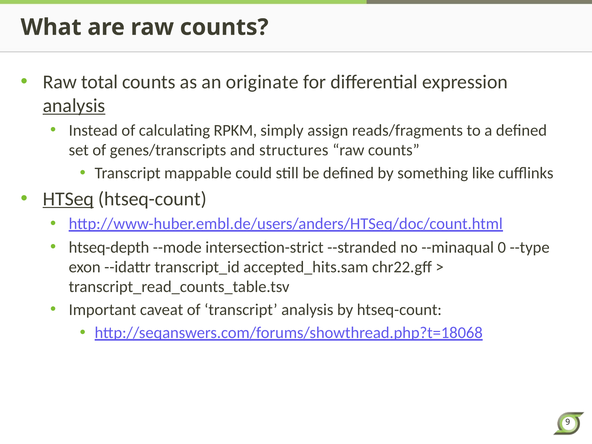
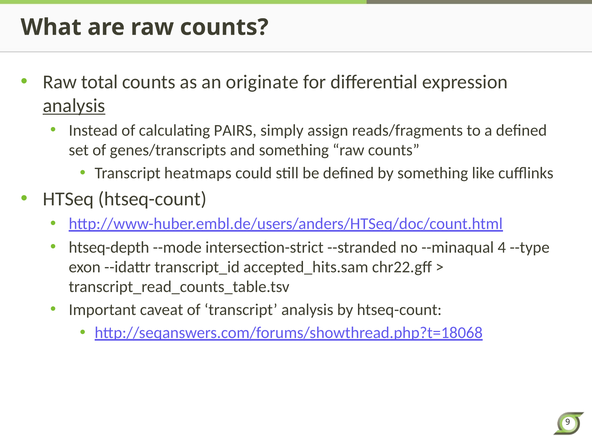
RPKM: RPKM -> PAIRS
and structures: structures -> something
mappable: mappable -> heatmaps
HTSeq underline: present -> none
0: 0 -> 4
